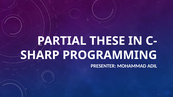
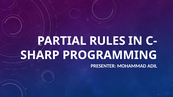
THESE: THESE -> RULES
